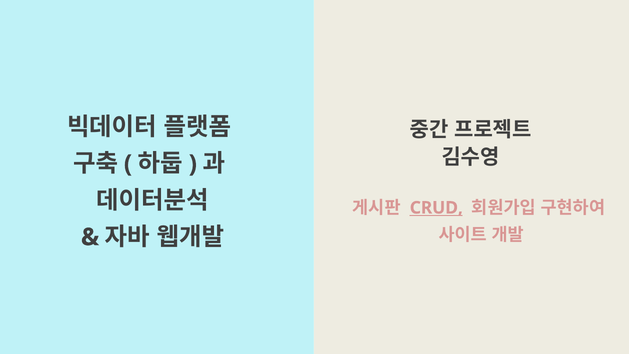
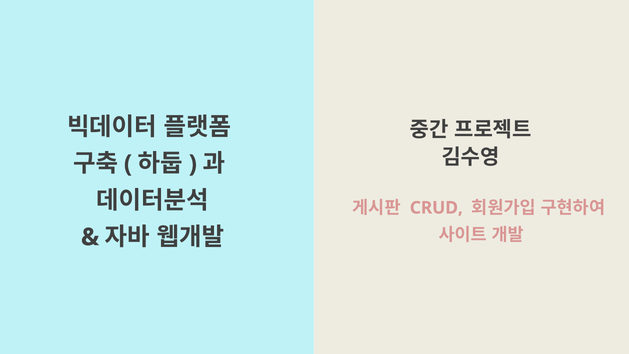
CRUD underline: present -> none
